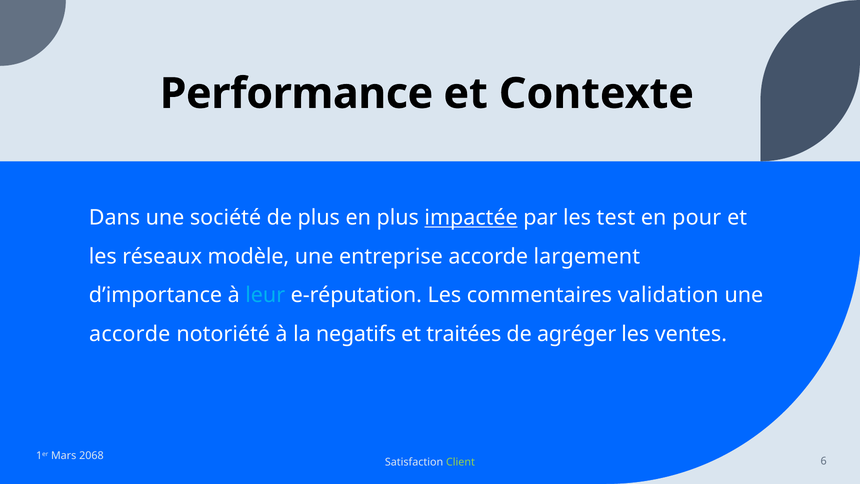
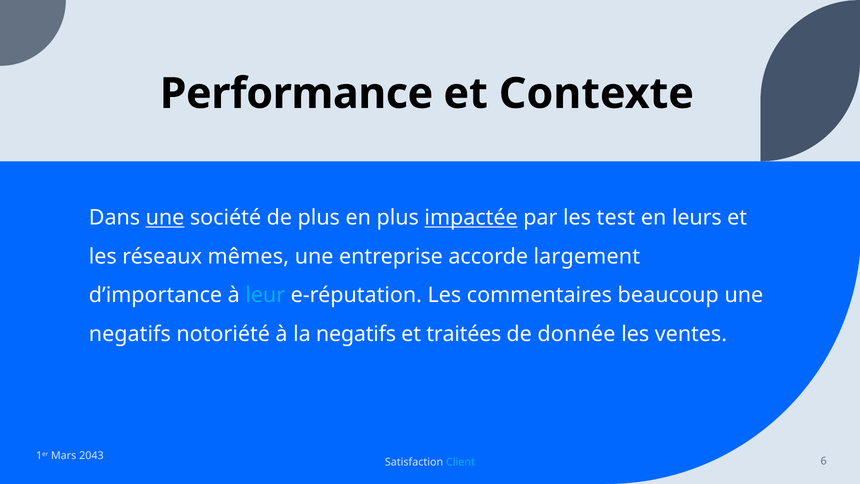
une at (165, 218) underline: none -> present
pour: pour -> leurs
modèle: modèle -> mêmes
validation: validation -> beaucoup
accorde at (130, 334): accorde -> negatifs
agréger: agréger -> donnée
2068: 2068 -> 2043
Client colour: light green -> light blue
